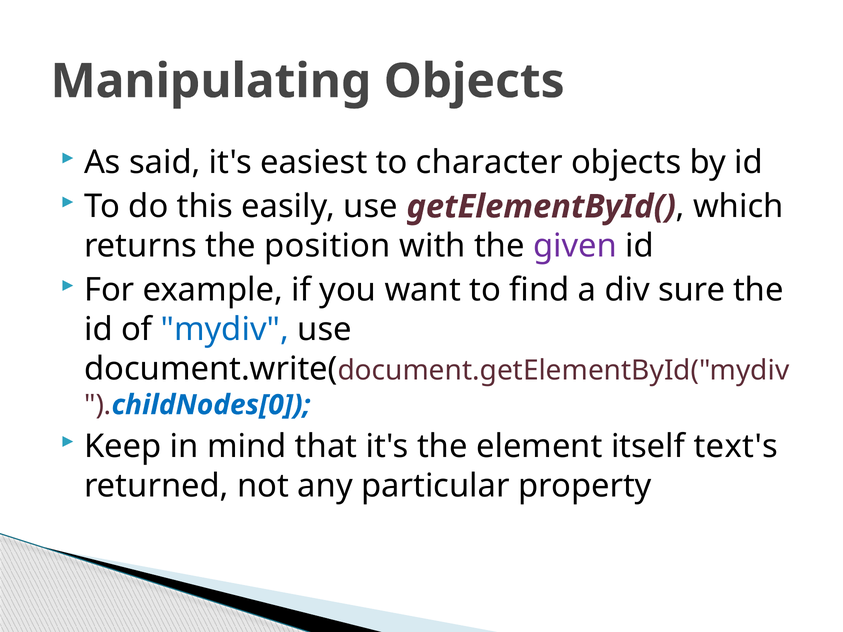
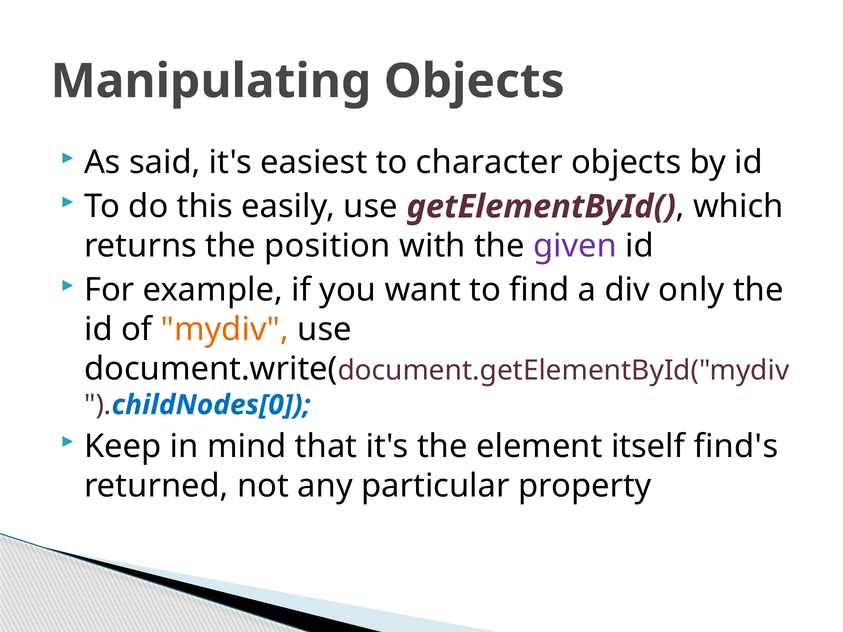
sure: sure -> only
mydiv colour: blue -> orange
text's: text's -> find's
